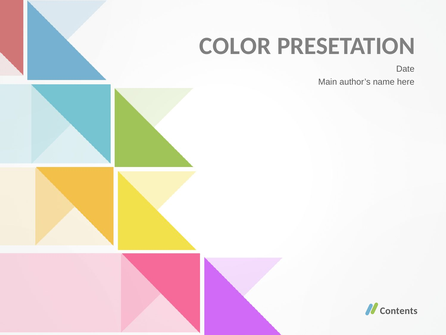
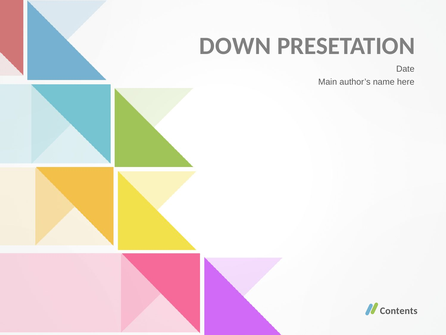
COLOR: COLOR -> DOWN
